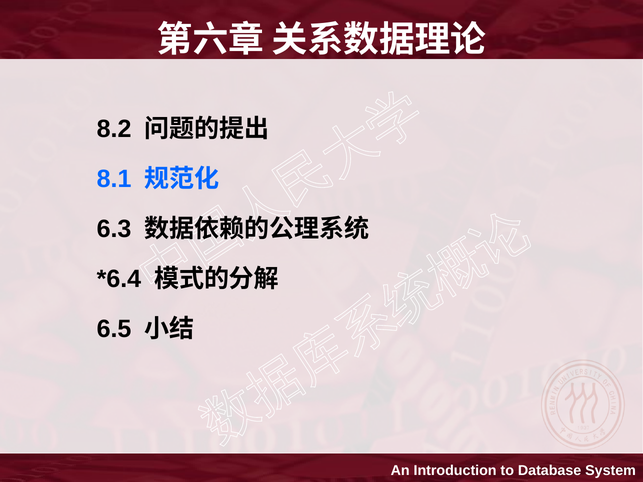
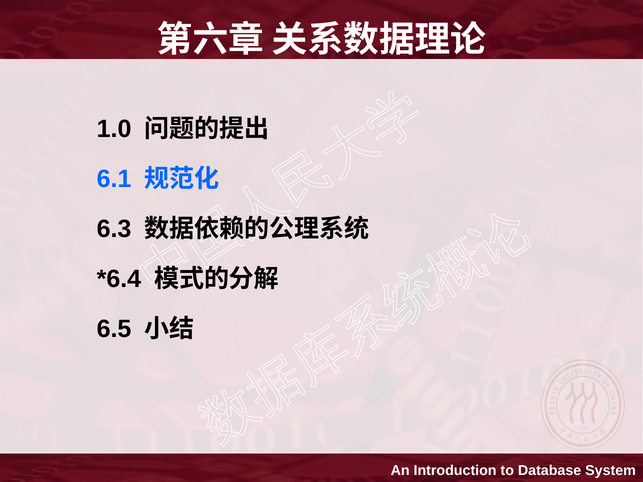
8.2: 8.2 -> 1.0
8.1: 8.1 -> 6.1
